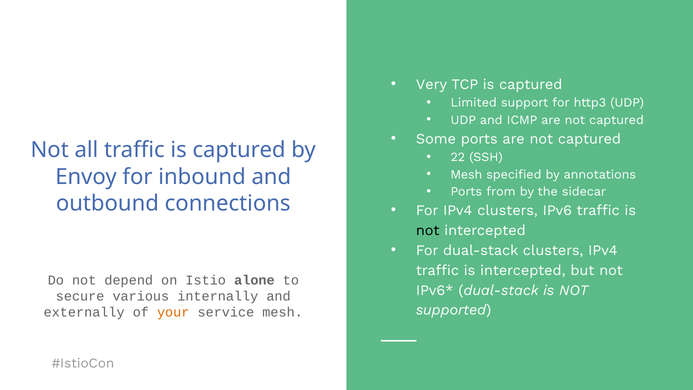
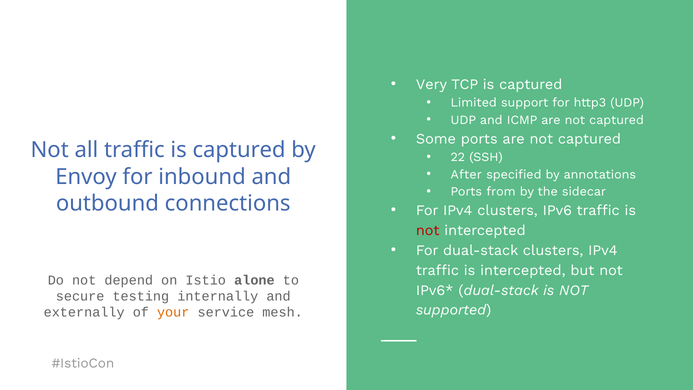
Mesh at (466, 174): Mesh -> After
not at (428, 230) colour: black -> red
various: various -> testing
